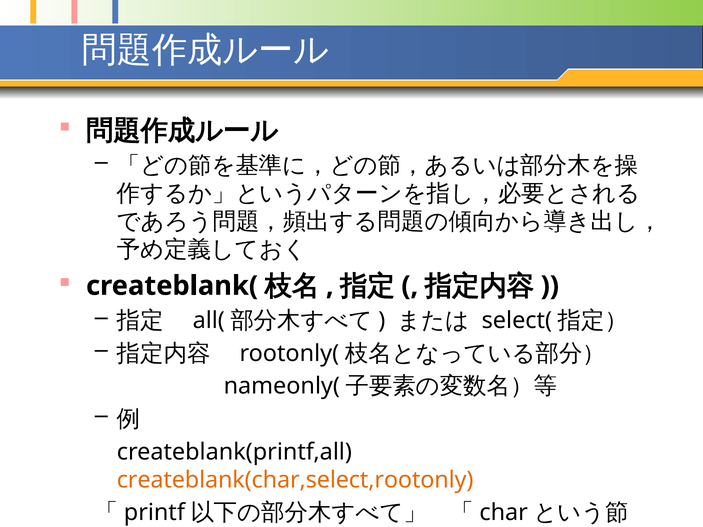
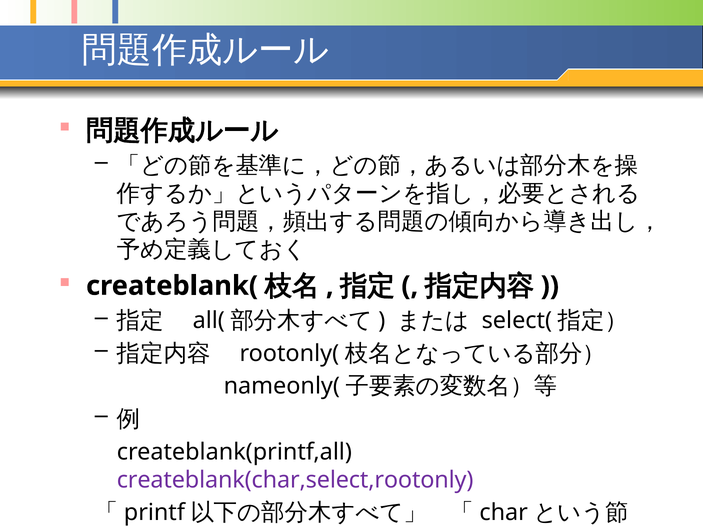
createblank(char,select,rootonly colour: orange -> purple
